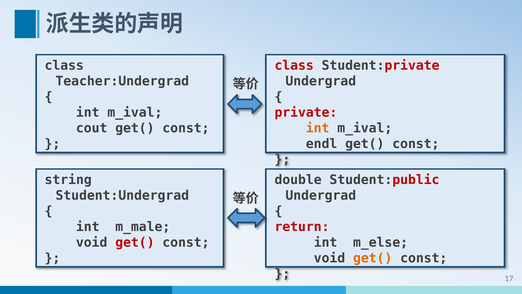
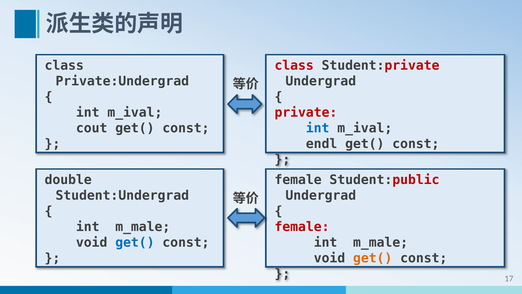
Teacher:Undergrad: Teacher:Undergrad -> Private:Undergrad
int at (318, 128) colour: orange -> blue
string: string -> double
double at (298, 180): double -> female
return at (302, 227): return -> female
get( at (135, 242) colour: red -> blue
m_else at (381, 242): m_else -> m_male
